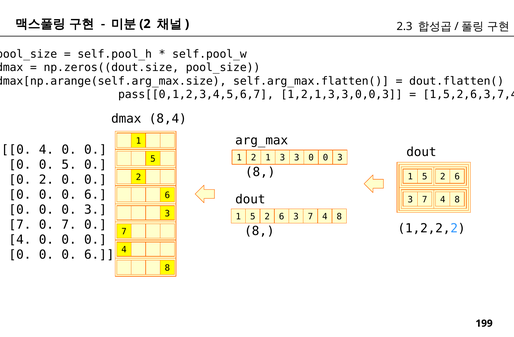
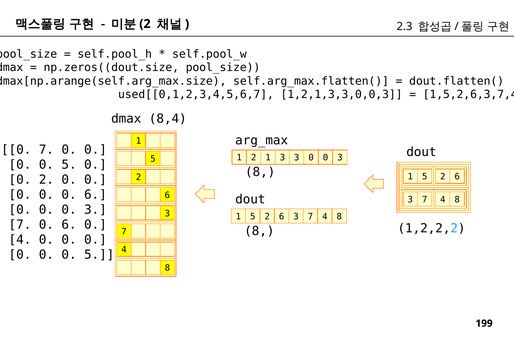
pass[[0,1,2,3,4,5,6,7: pass[[0,1,2,3,4,5,6,7 -> used[[0,1,2,3,4,5,6,7
4 at (46, 150): 4 -> 7
7 0 7: 7 -> 6
6 at (99, 255): 6 -> 5
